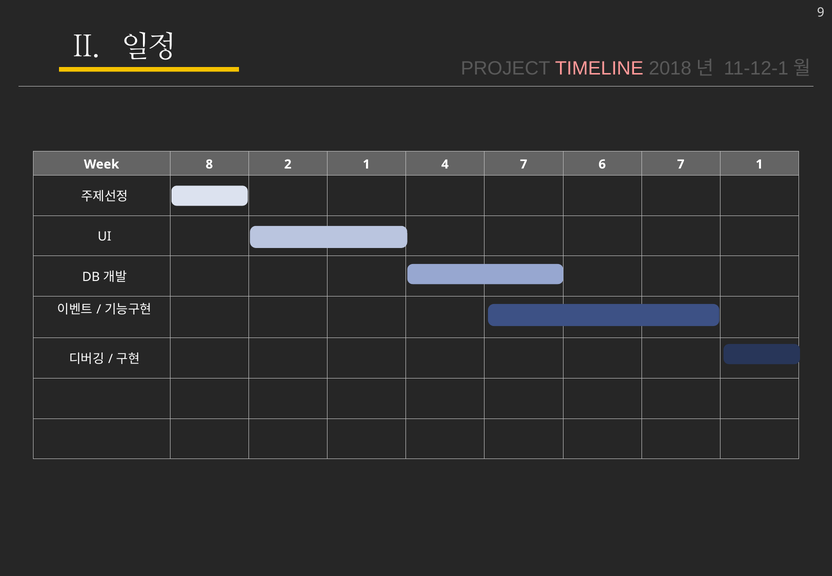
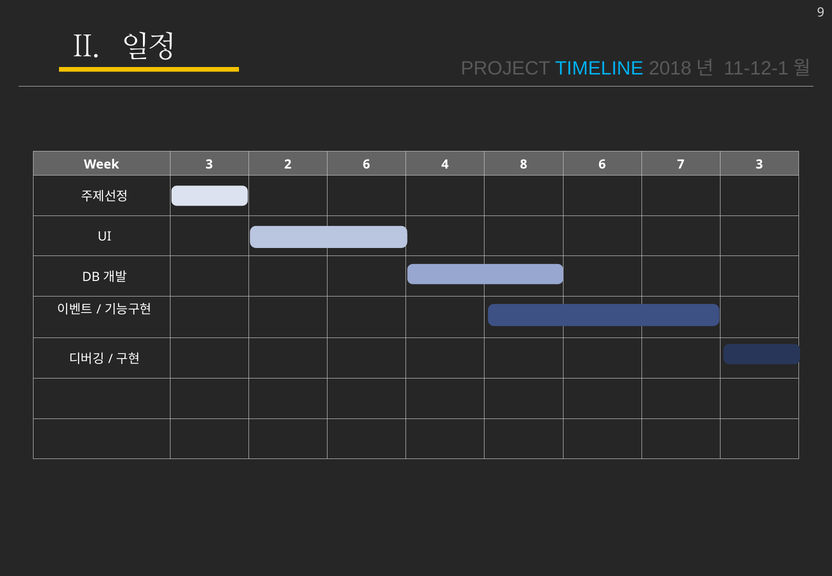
TIMELINE colour: pink -> light blue
Week 8: 8 -> 3
2 1: 1 -> 6
4 7: 7 -> 8
7 1: 1 -> 3
